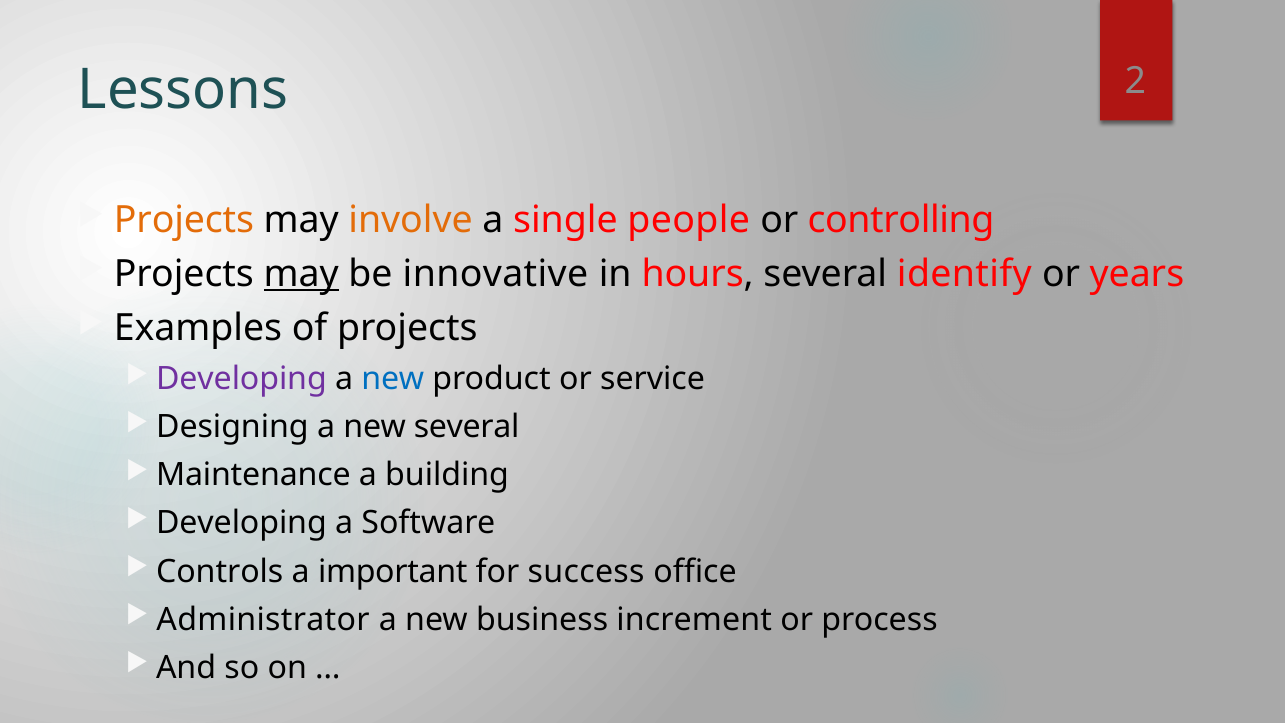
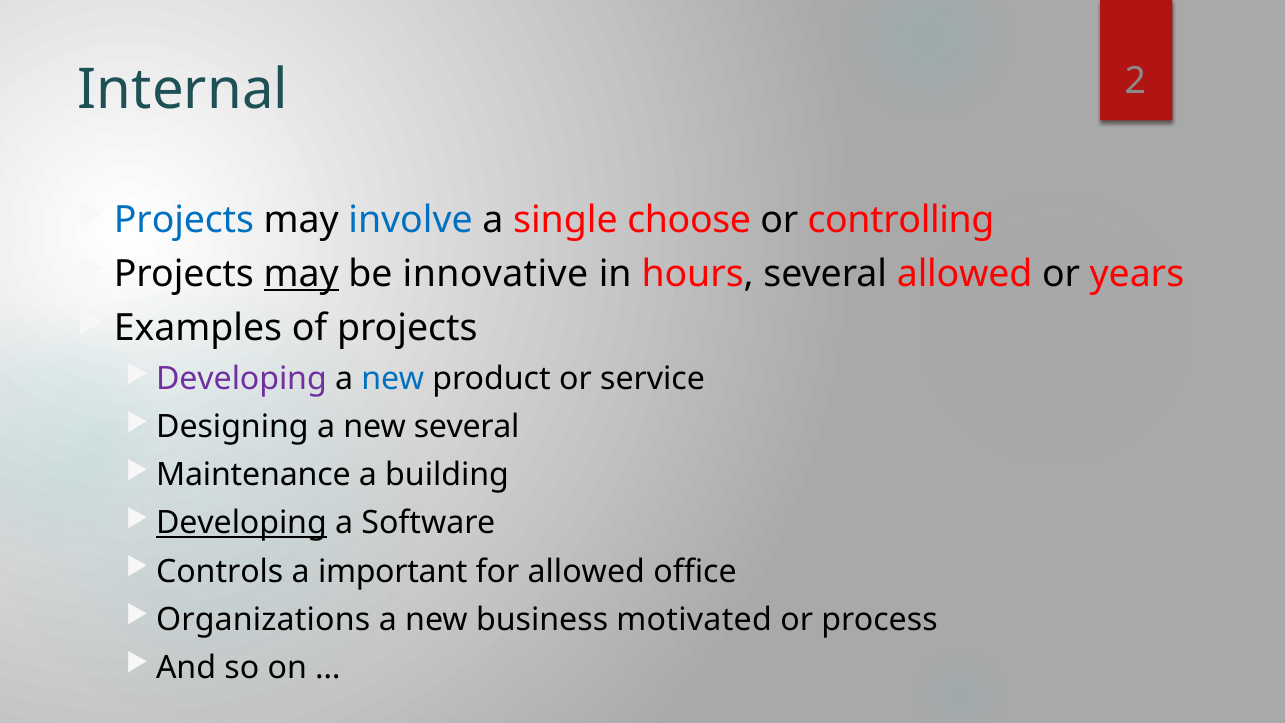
Lessons: Lessons -> Internal
Projects at (184, 220) colour: orange -> blue
involve colour: orange -> blue
people: people -> choose
several identify: identify -> allowed
Developing at (241, 523) underline: none -> present
for success: success -> allowed
Administrator: Administrator -> Organizations
increment: increment -> motivated
